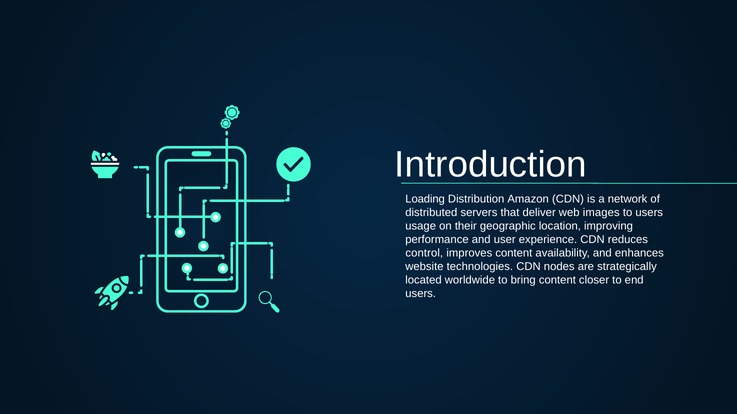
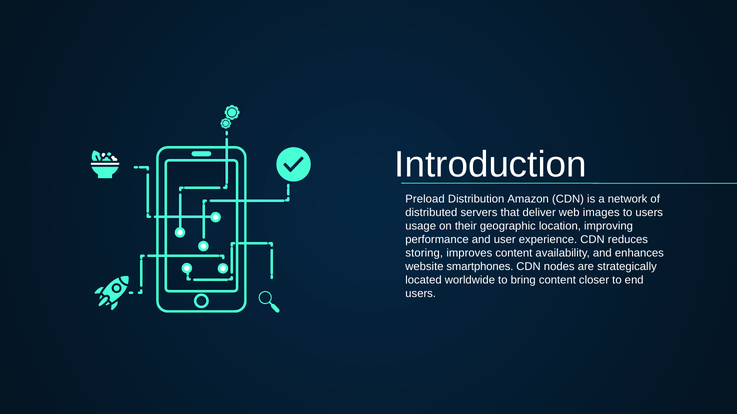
Loading: Loading -> Preload
control: control -> storing
technologies: technologies -> smartphones
